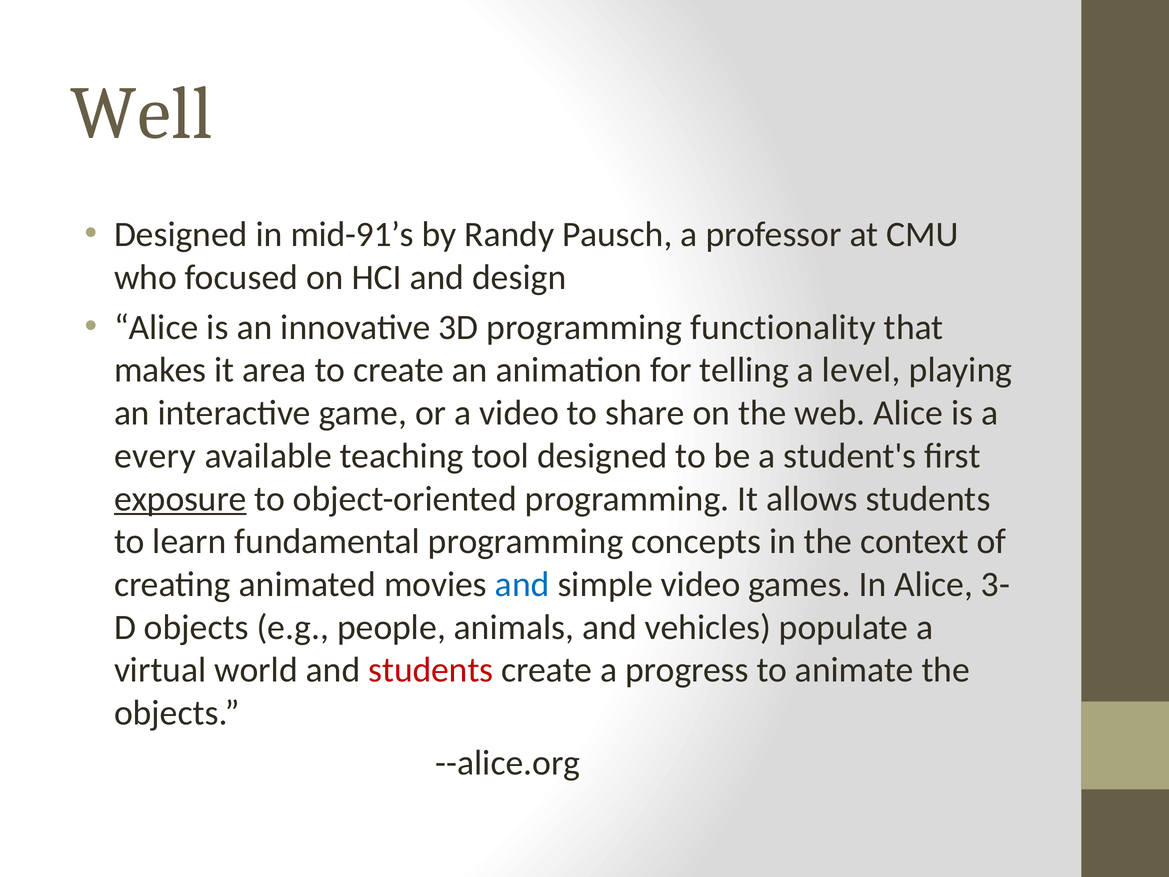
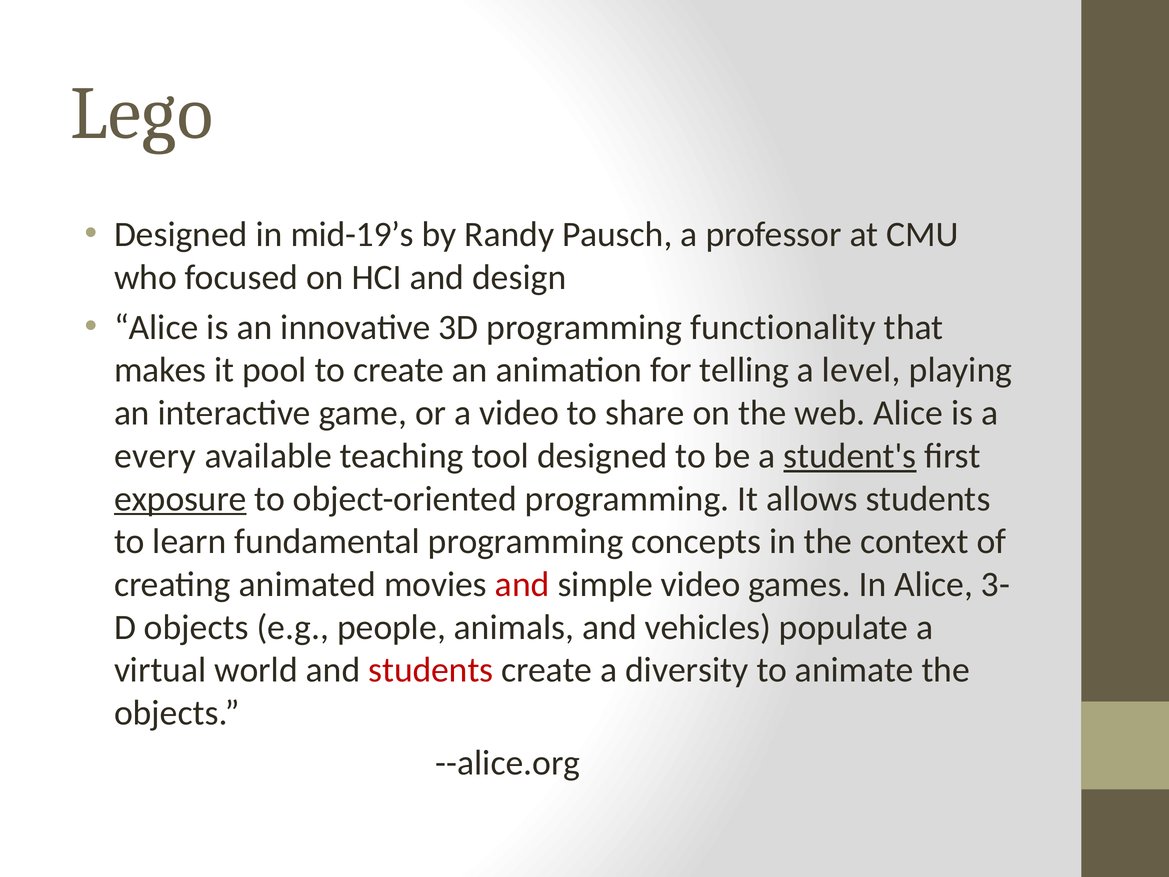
Well: Well -> Lego
mid-91’s: mid-91’s -> mid-19’s
area: area -> pool
student's underline: none -> present
and at (522, 584) colour: blue -> red
progress: progress -> diversity
